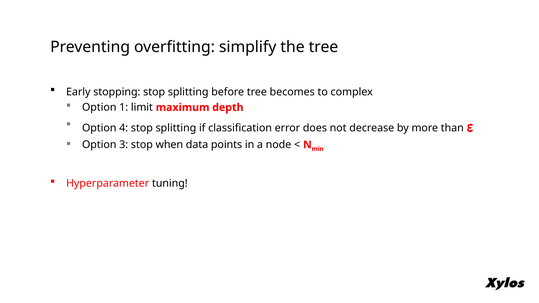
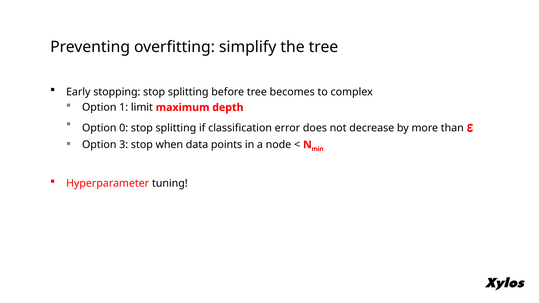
4: 4 -> 0
